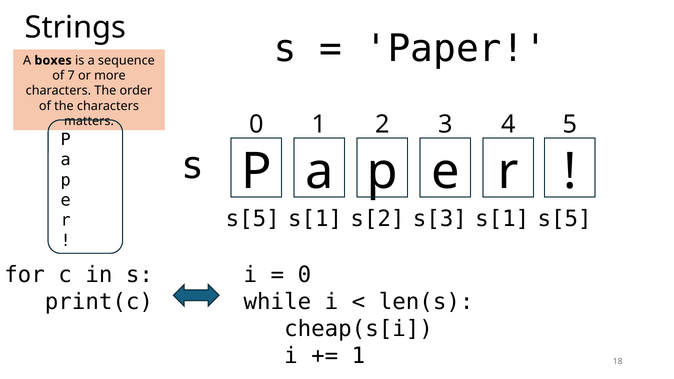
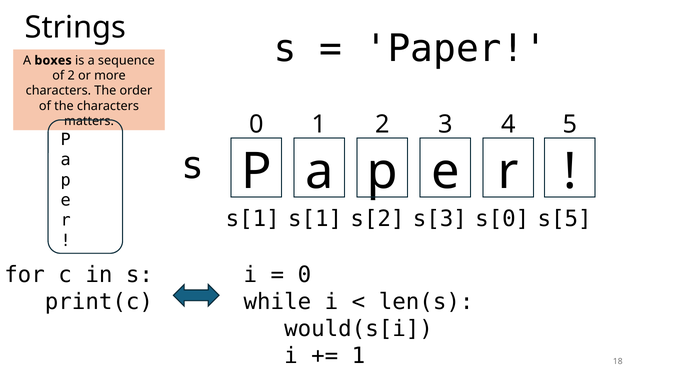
of 7: 7 -> 2
s[5 at (253, 219): s[5 -> s[1
s[3 s[1: s[1 -> s[0
cheap(s[i: cheap(s[i -> would(s[i
